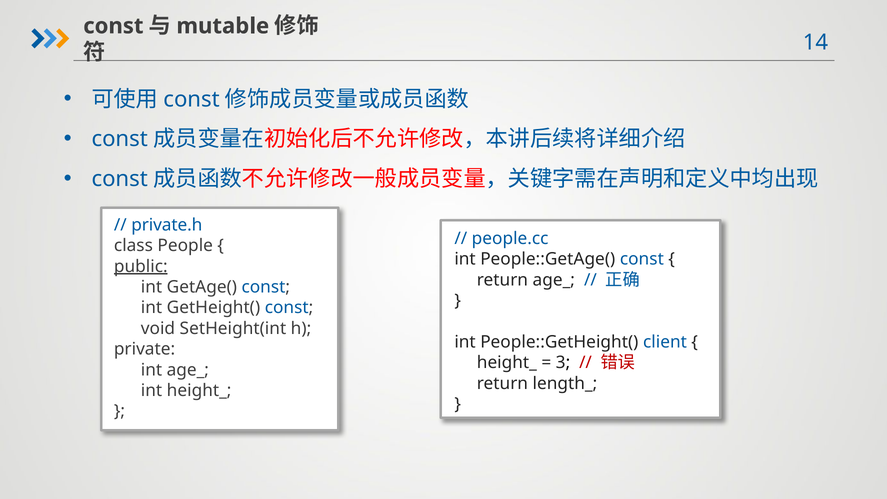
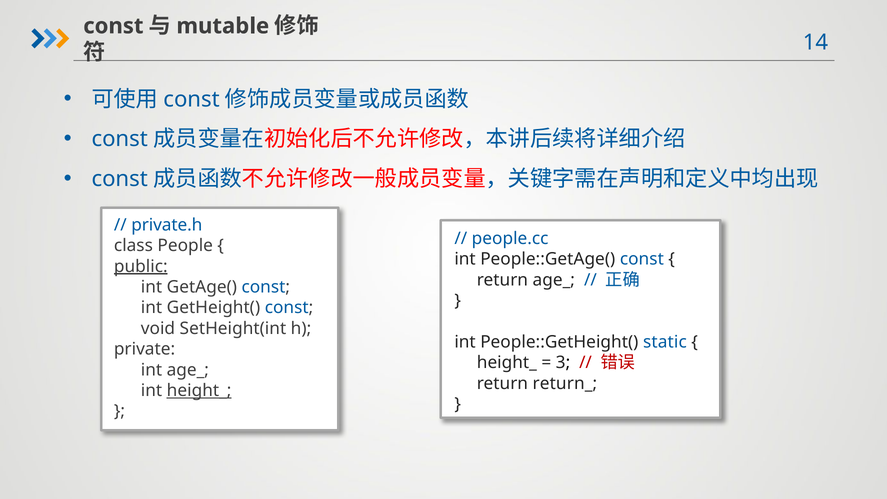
client: client -> static
length_: length_ -> return_
height_ at (199, 391) underline: none -> present
